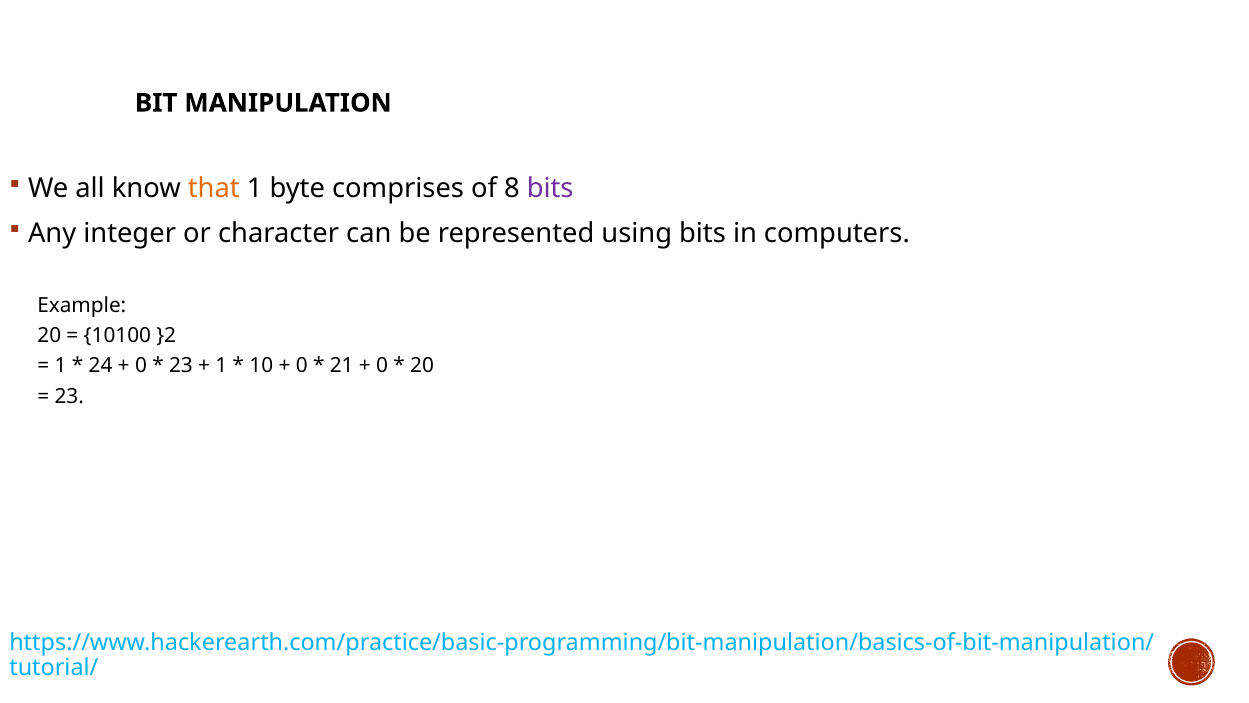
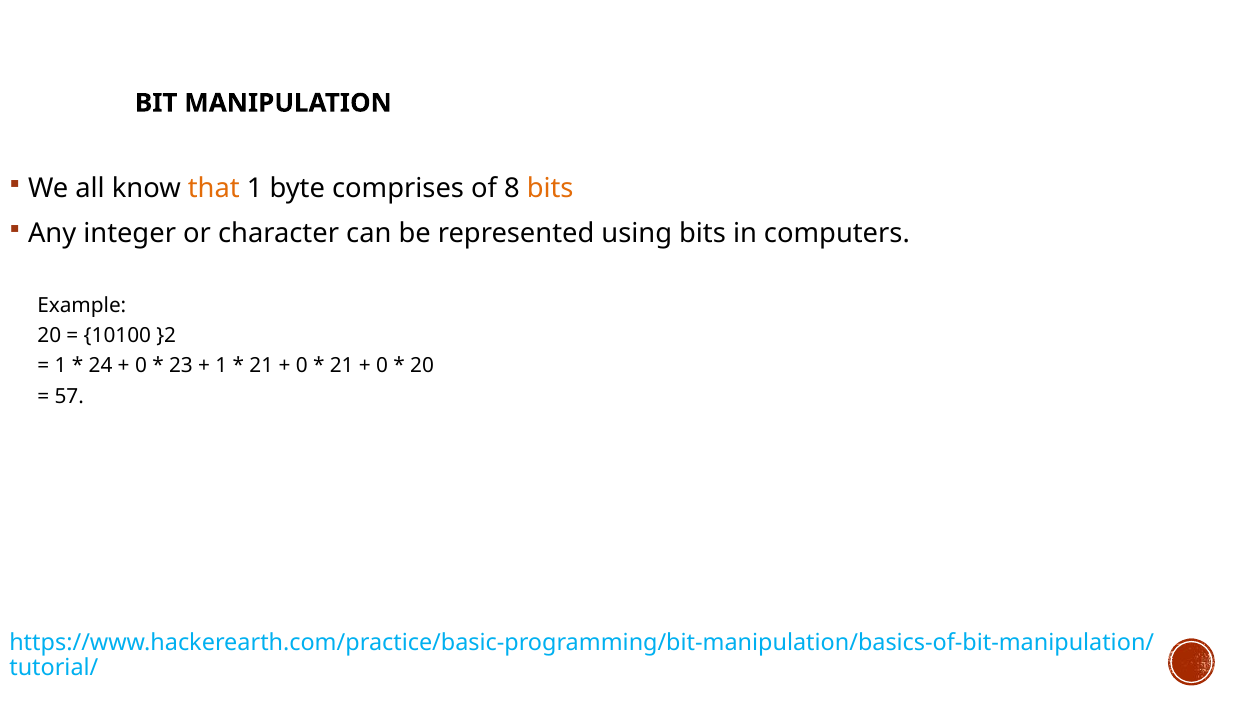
bits at (550, 188) colour: purple -> orange
10 at (261, 366): 10 -> 21
23 at (69, 396): 23 -> 57
